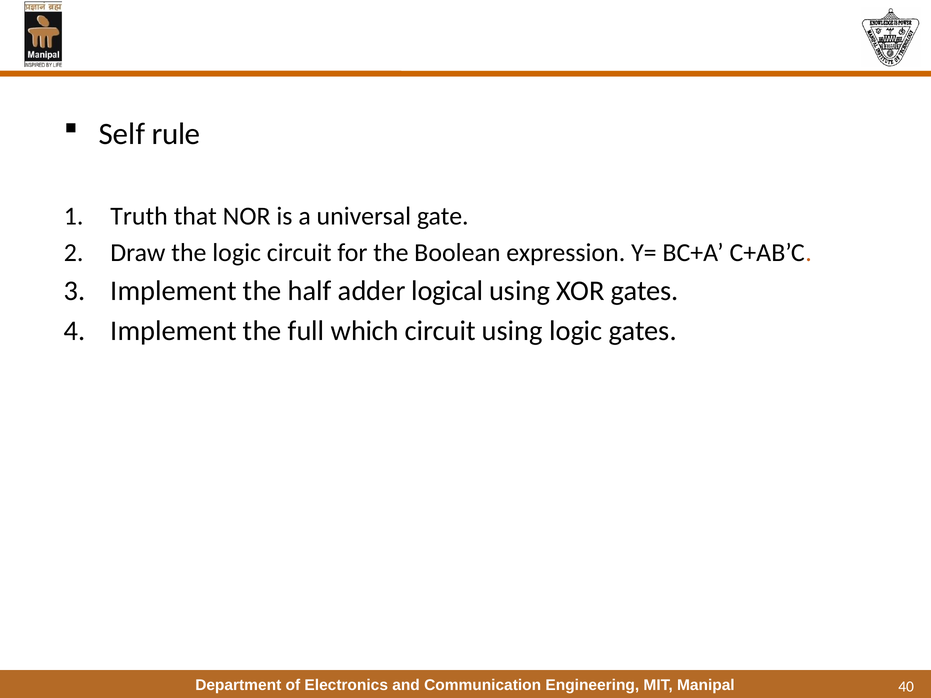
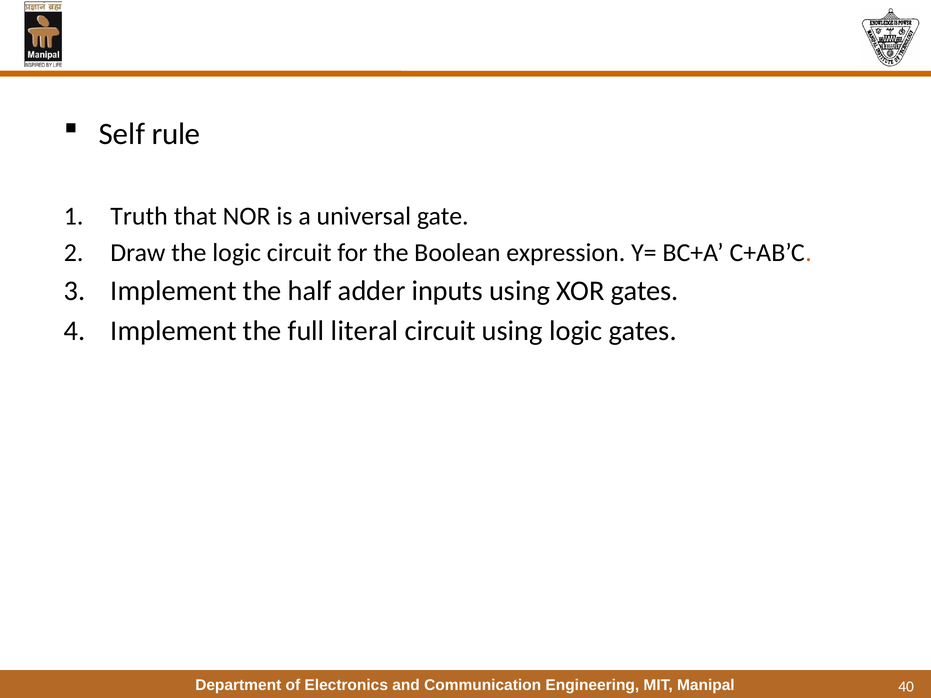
logical: logical -> inputs
which: which -> literal
